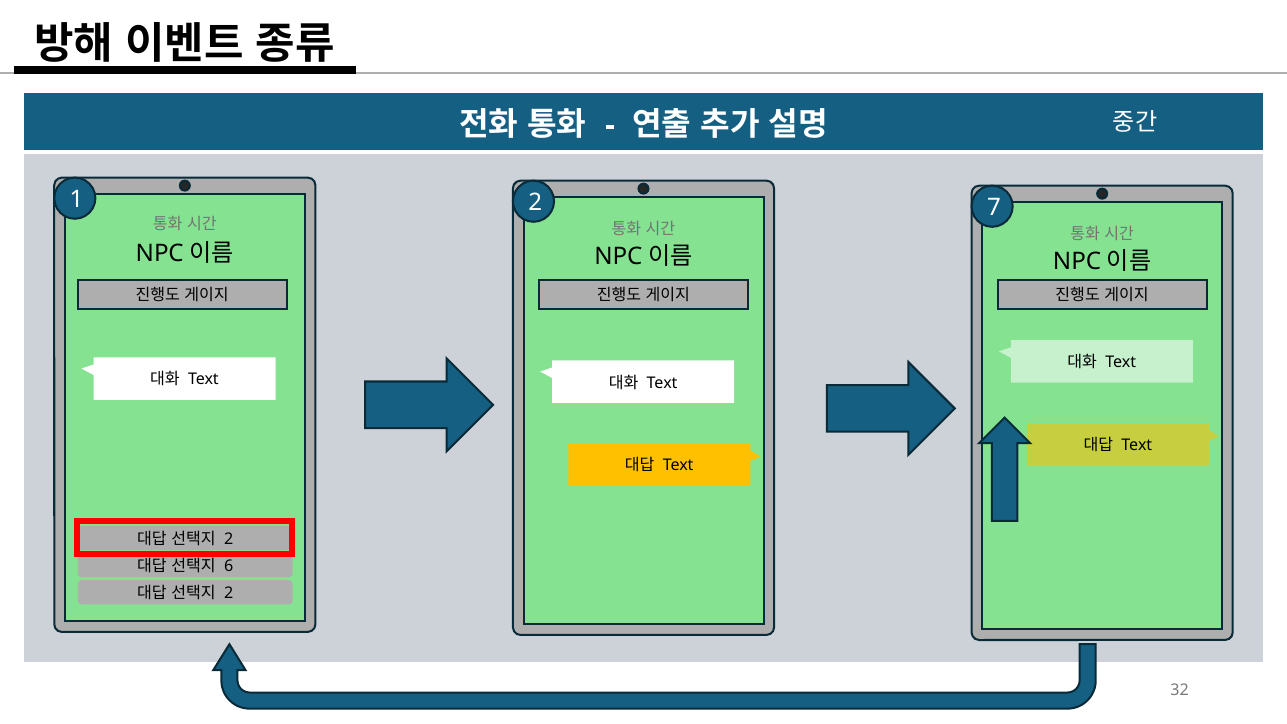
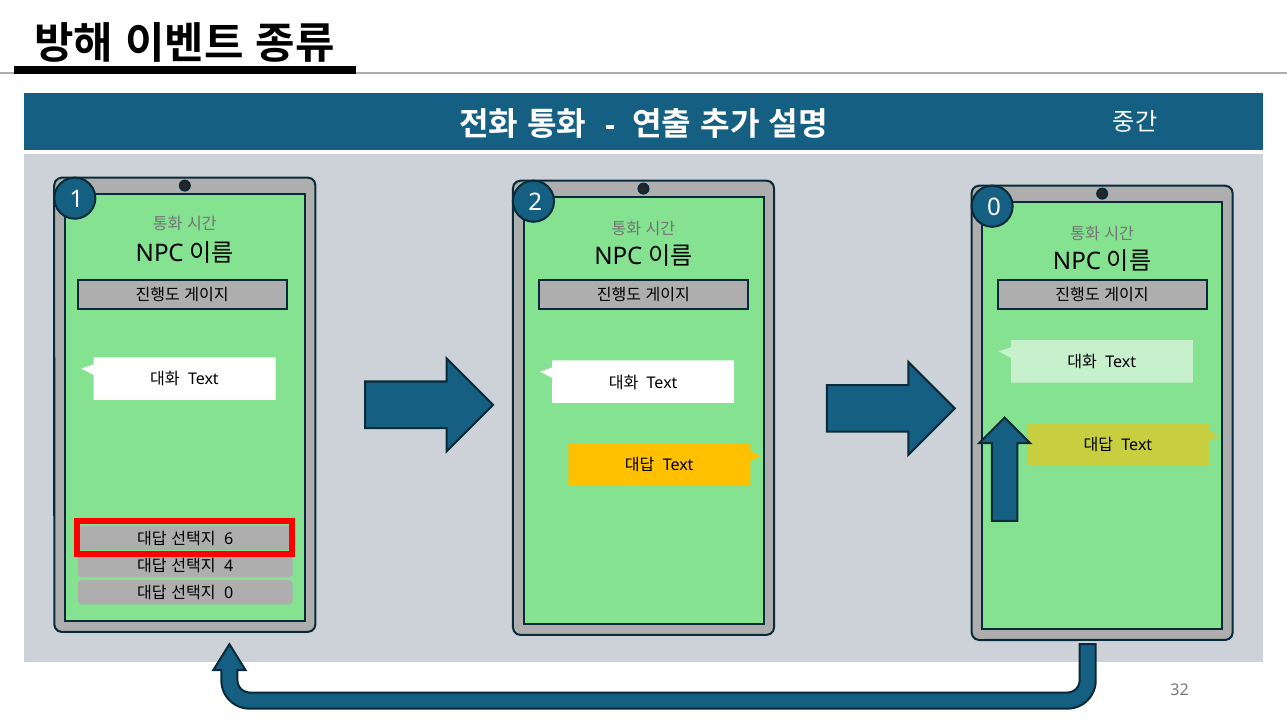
2 7: 7 -> 0
2 at (229, 539): 2 -> 6
6: 6 -> 4
2 at (229, 593): 2 -> 0
